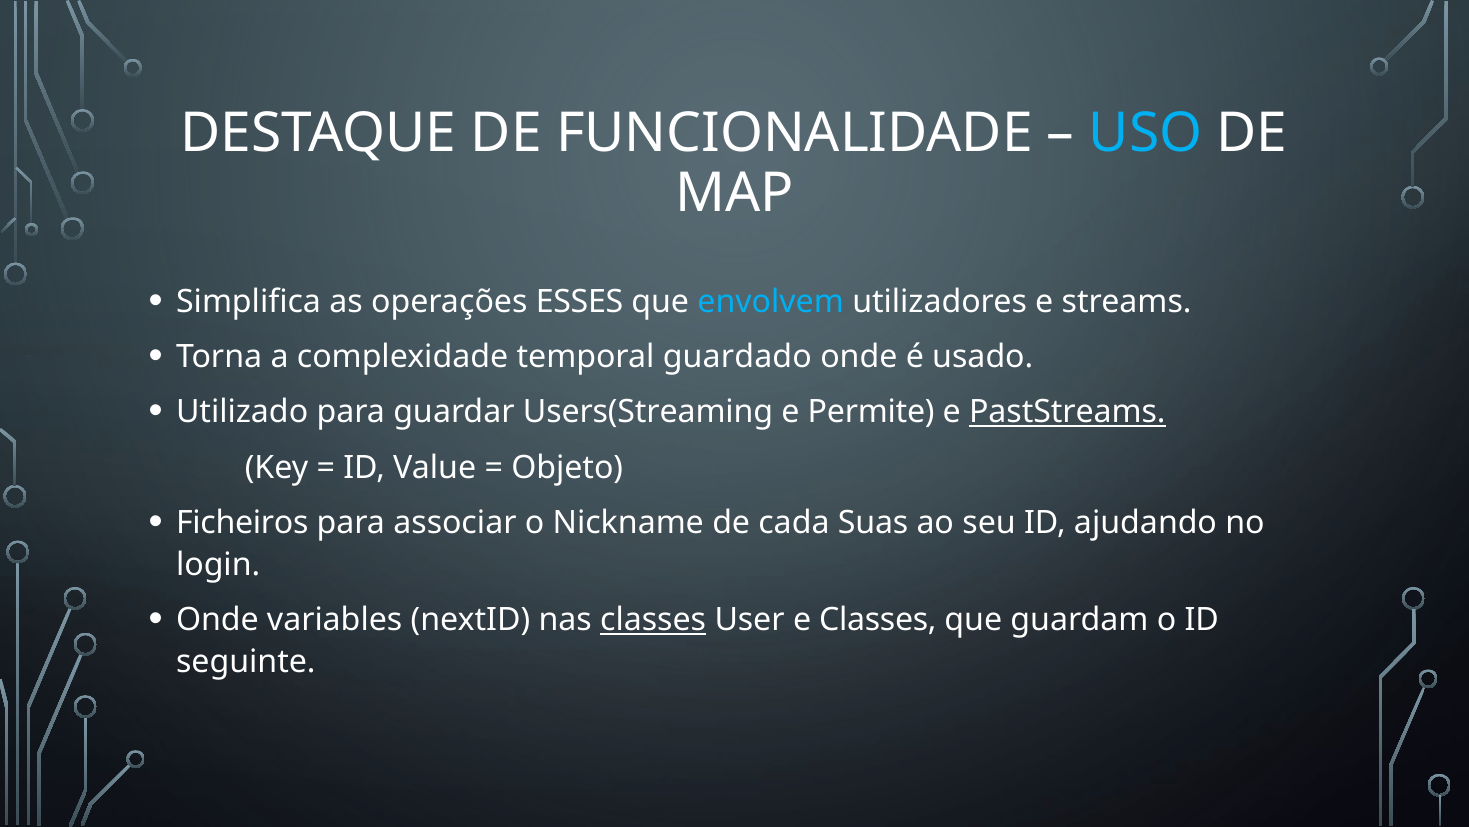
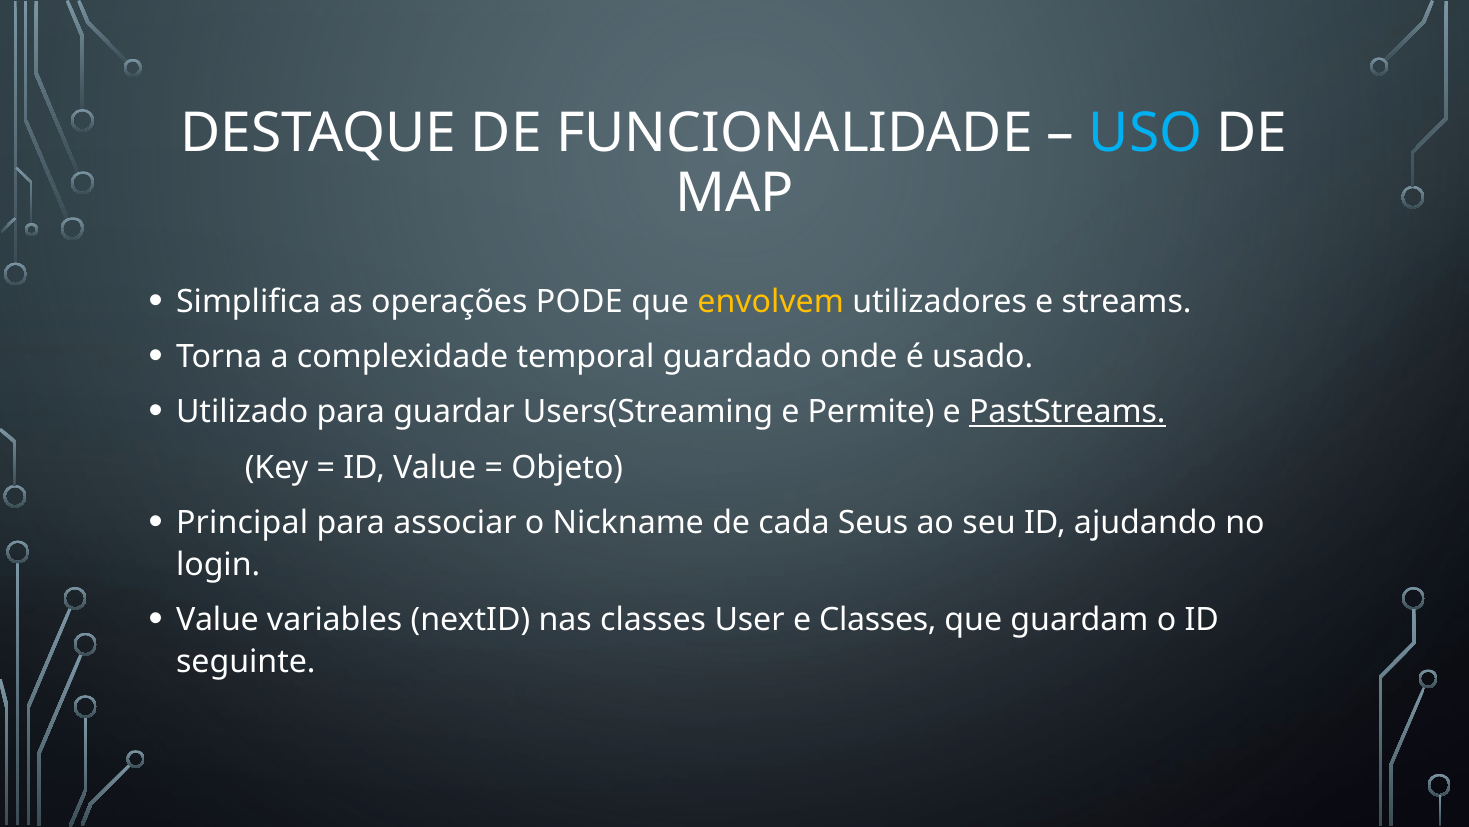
ESSES: ESSES -> PODE
envolvem colour: light blue -> yellow
Ficheiros: Ficheiros -> Principal
Suas: Suas -> Seus
Onde at (217, 620): Onde -> Value
classes at (653, 620) underline: present -> none
